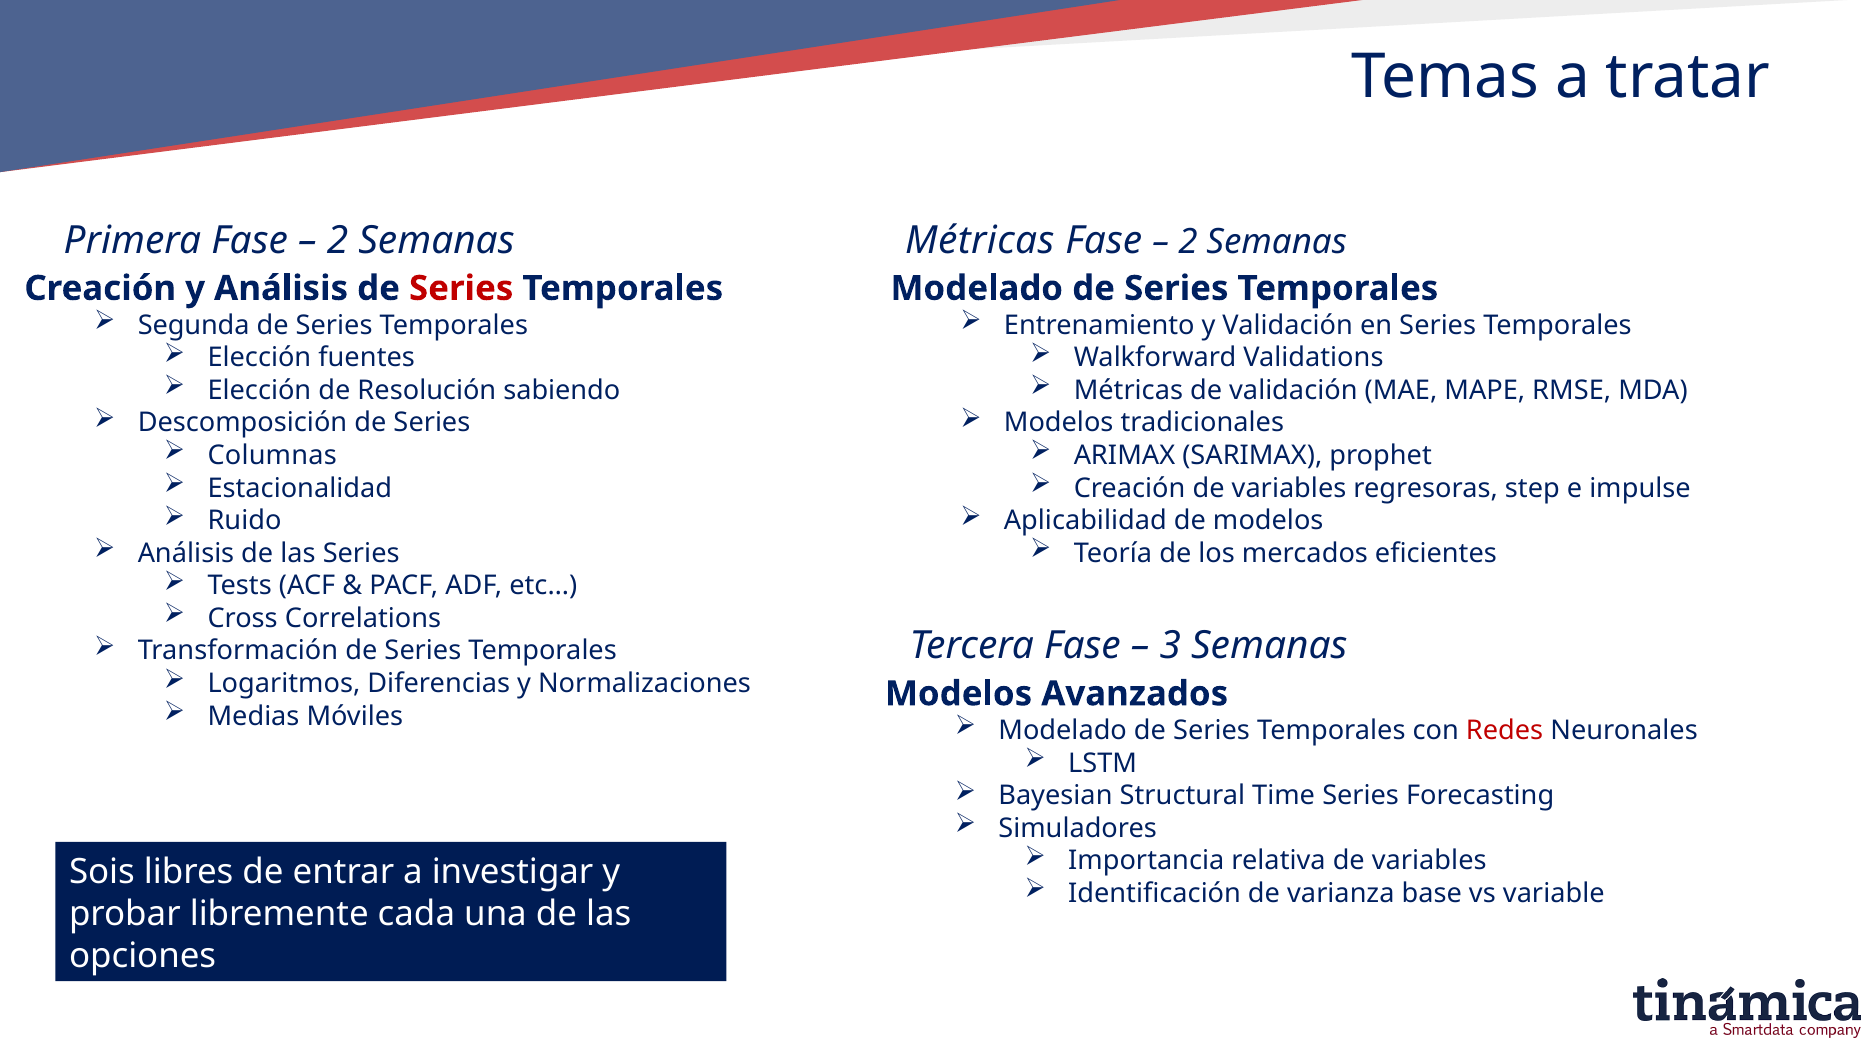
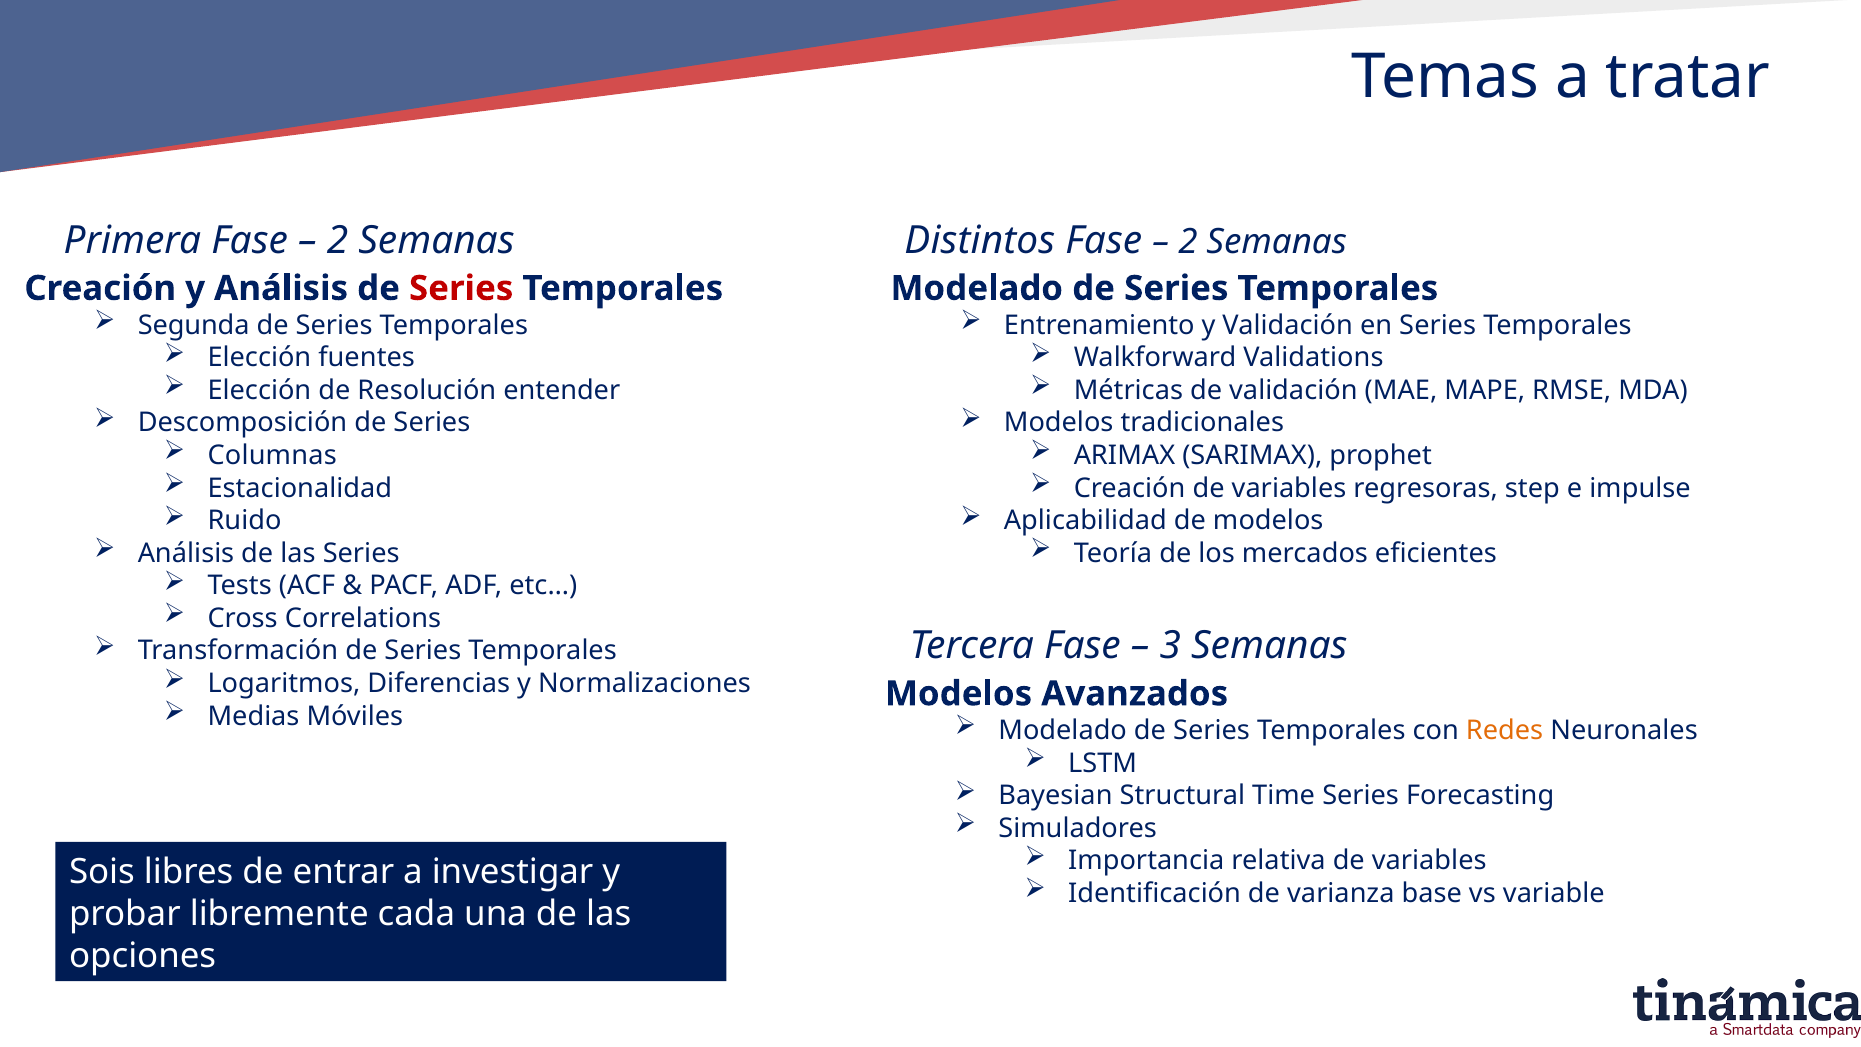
Semanas Métricas: Métricas -> Distintos
sabiendo: sabiendo -> entender
Redes colour: red -> orange
